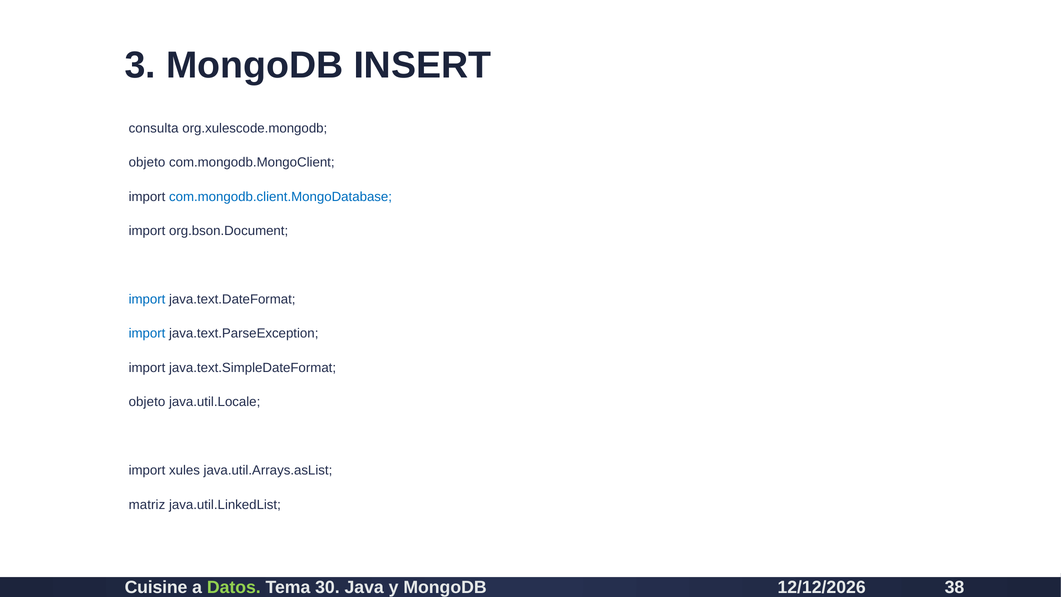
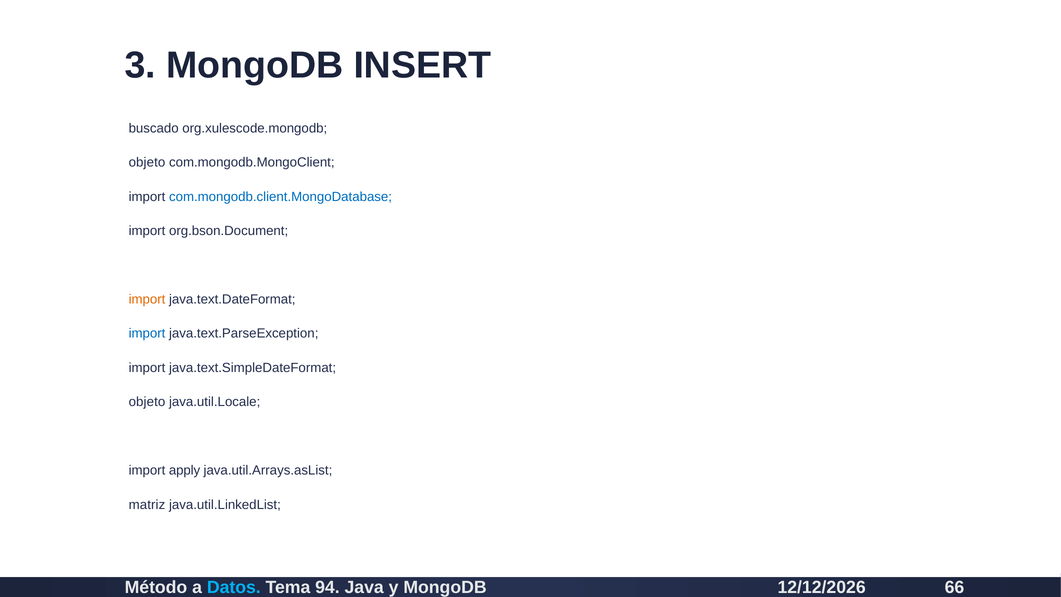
consulta: consulta -> buscado
import at (147, 299) colour: blue -> orange
xules: xules -> apply
Cuisine: Cuisine -> Método
Datos colour: light green -> light blue
30: 30 -> 94
38: 38 -> 66
